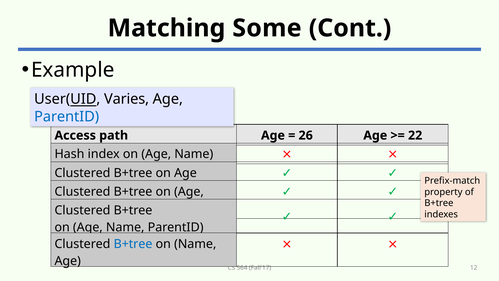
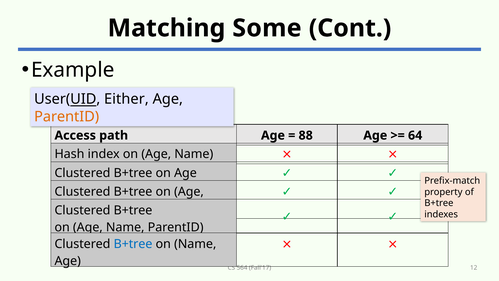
Varies: Varies -> Either
ParentID at (67, 117) colour: blue -> orange
26: 26 -> 88
22: 22 -> 64
